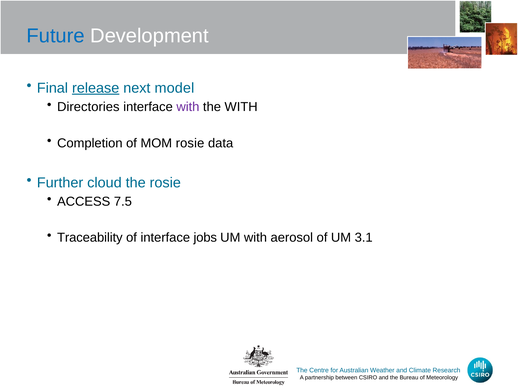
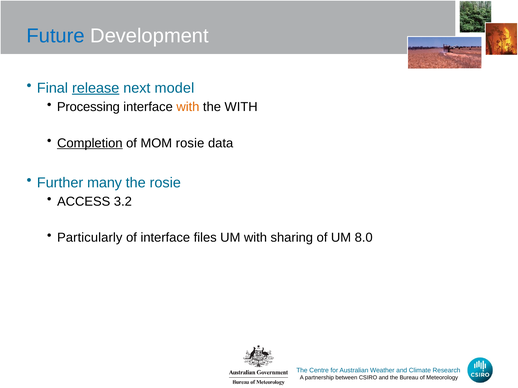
Directories: Directories -> Processing
with at (188, 107) colour: purple -> orange
Completion underline: none -> present
cloud: cloud -> many
7.5: 7.5 -> 3.2
Traceability: Traceability -> Particularly
jobs: jobs -> files
aerosol: aerosol -> sharing
3.1: 3.1 -> 8.0
